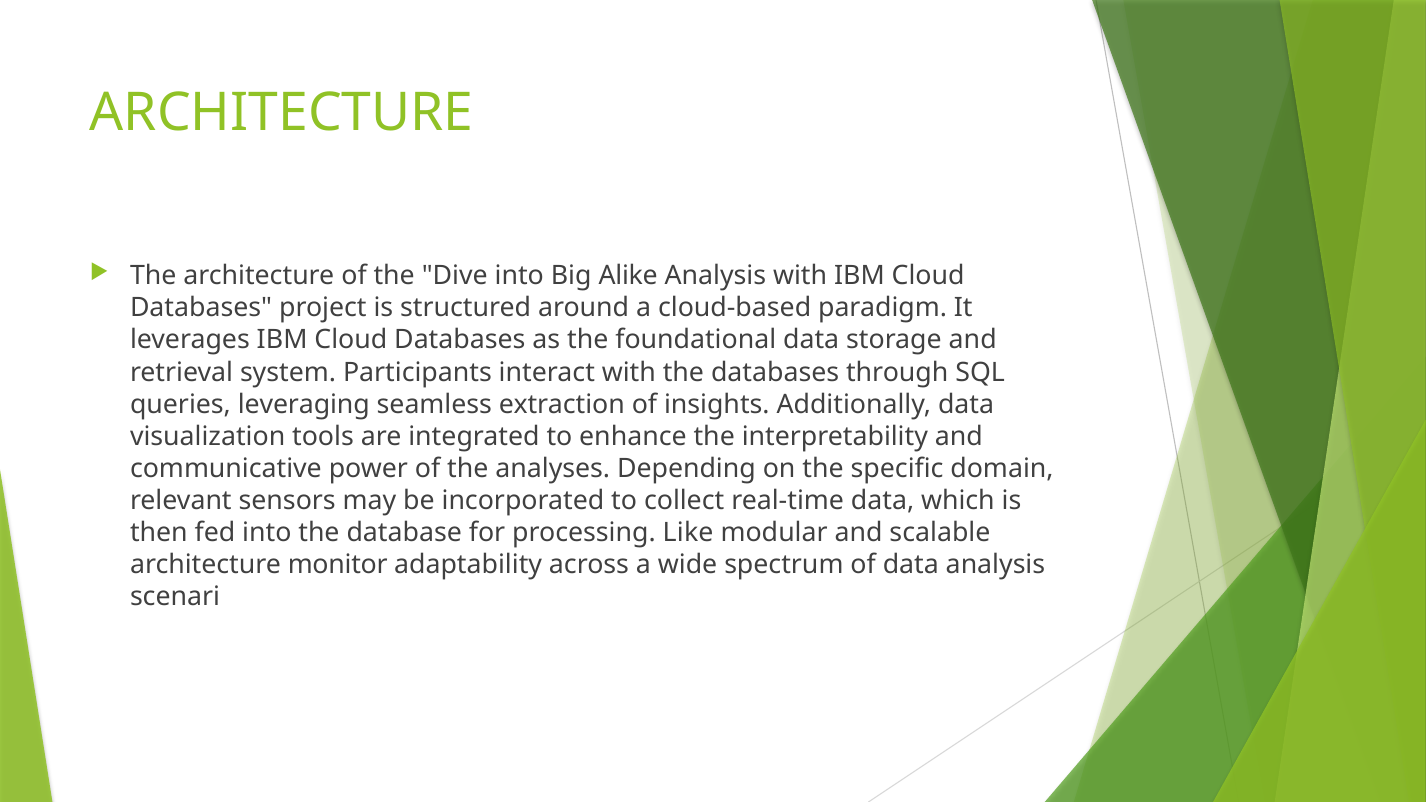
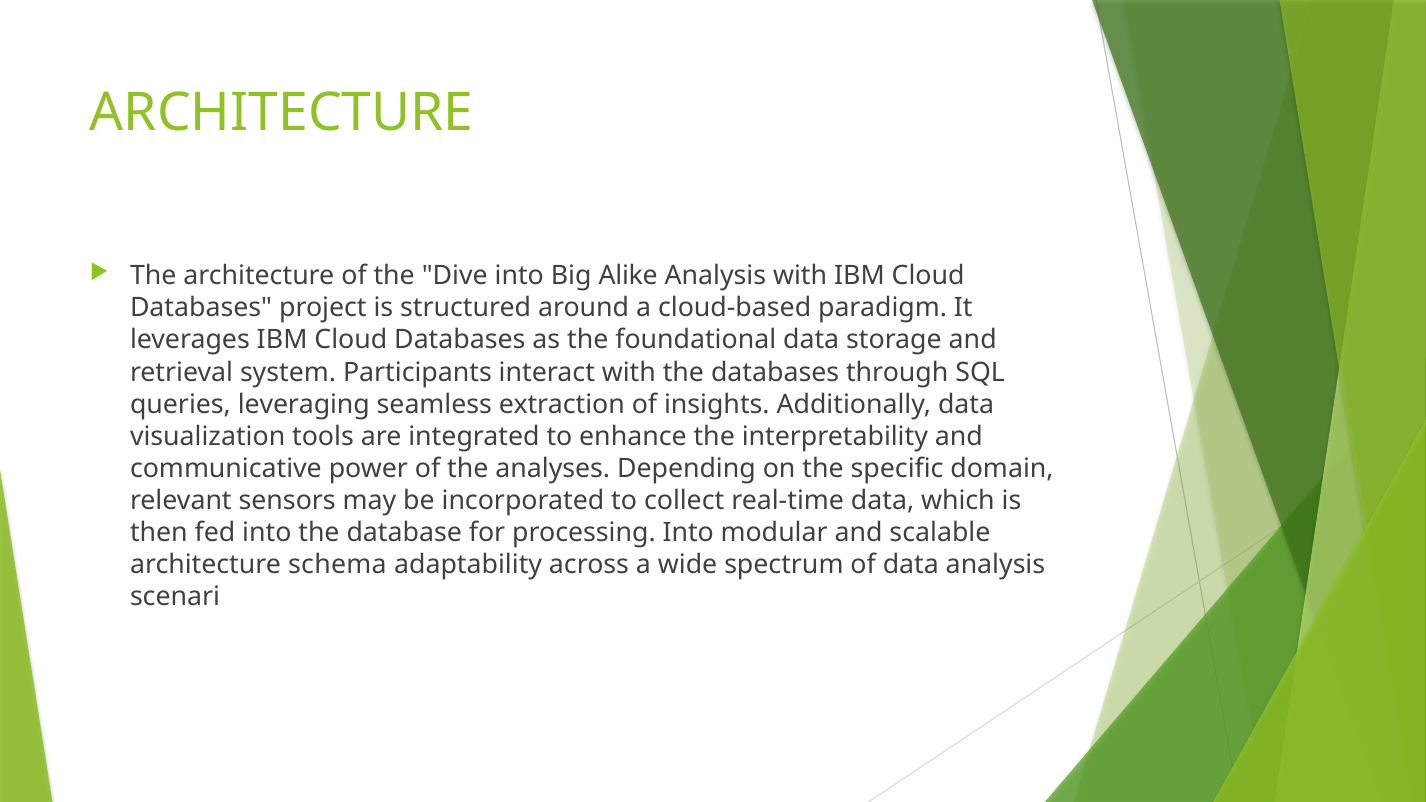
processing Like: Like -> Into
monitor: monitor -> schema
